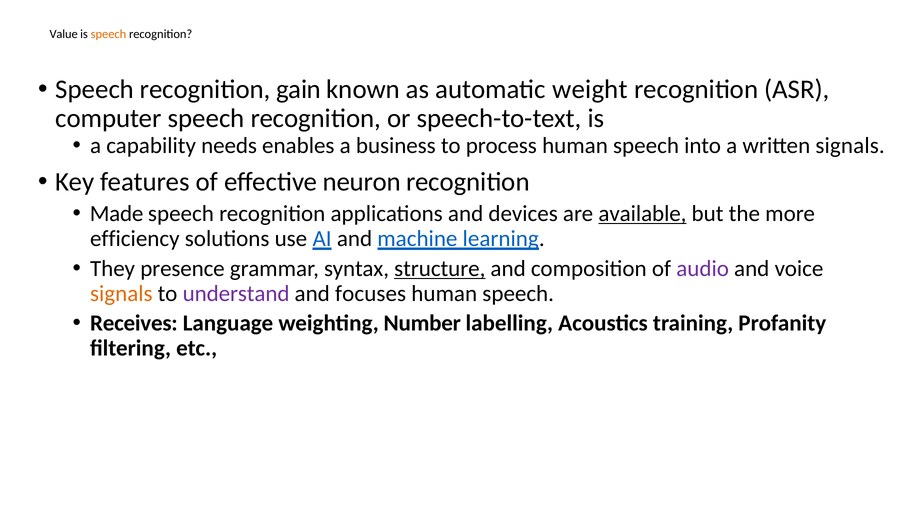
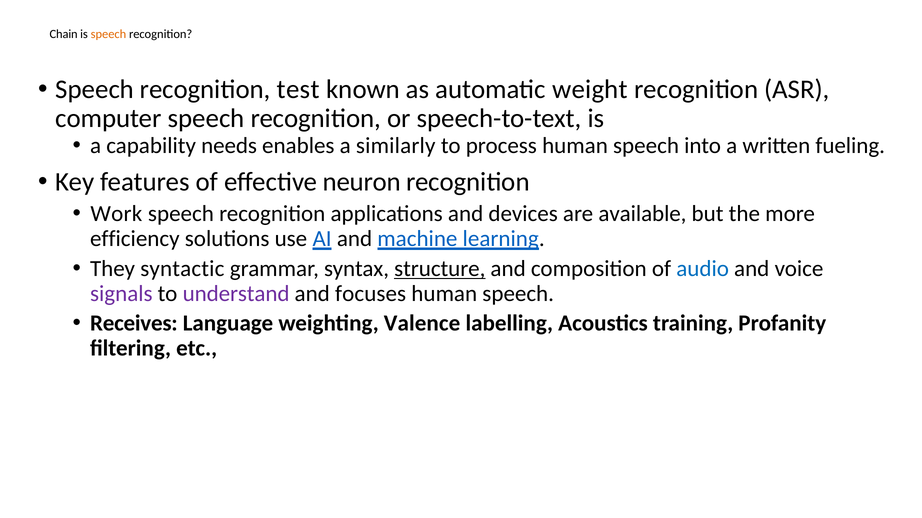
Value: Value -> Chain
gain: gain -> test
business: business -> similarly
written signals: signals -> fueling
Made: Made -> Work
available underline: present -> none
presence: presence -> syntactic
audio colour: purple -> blue
signals at (121, 294) colour: orange -> purple
Number: Number -> Valence
